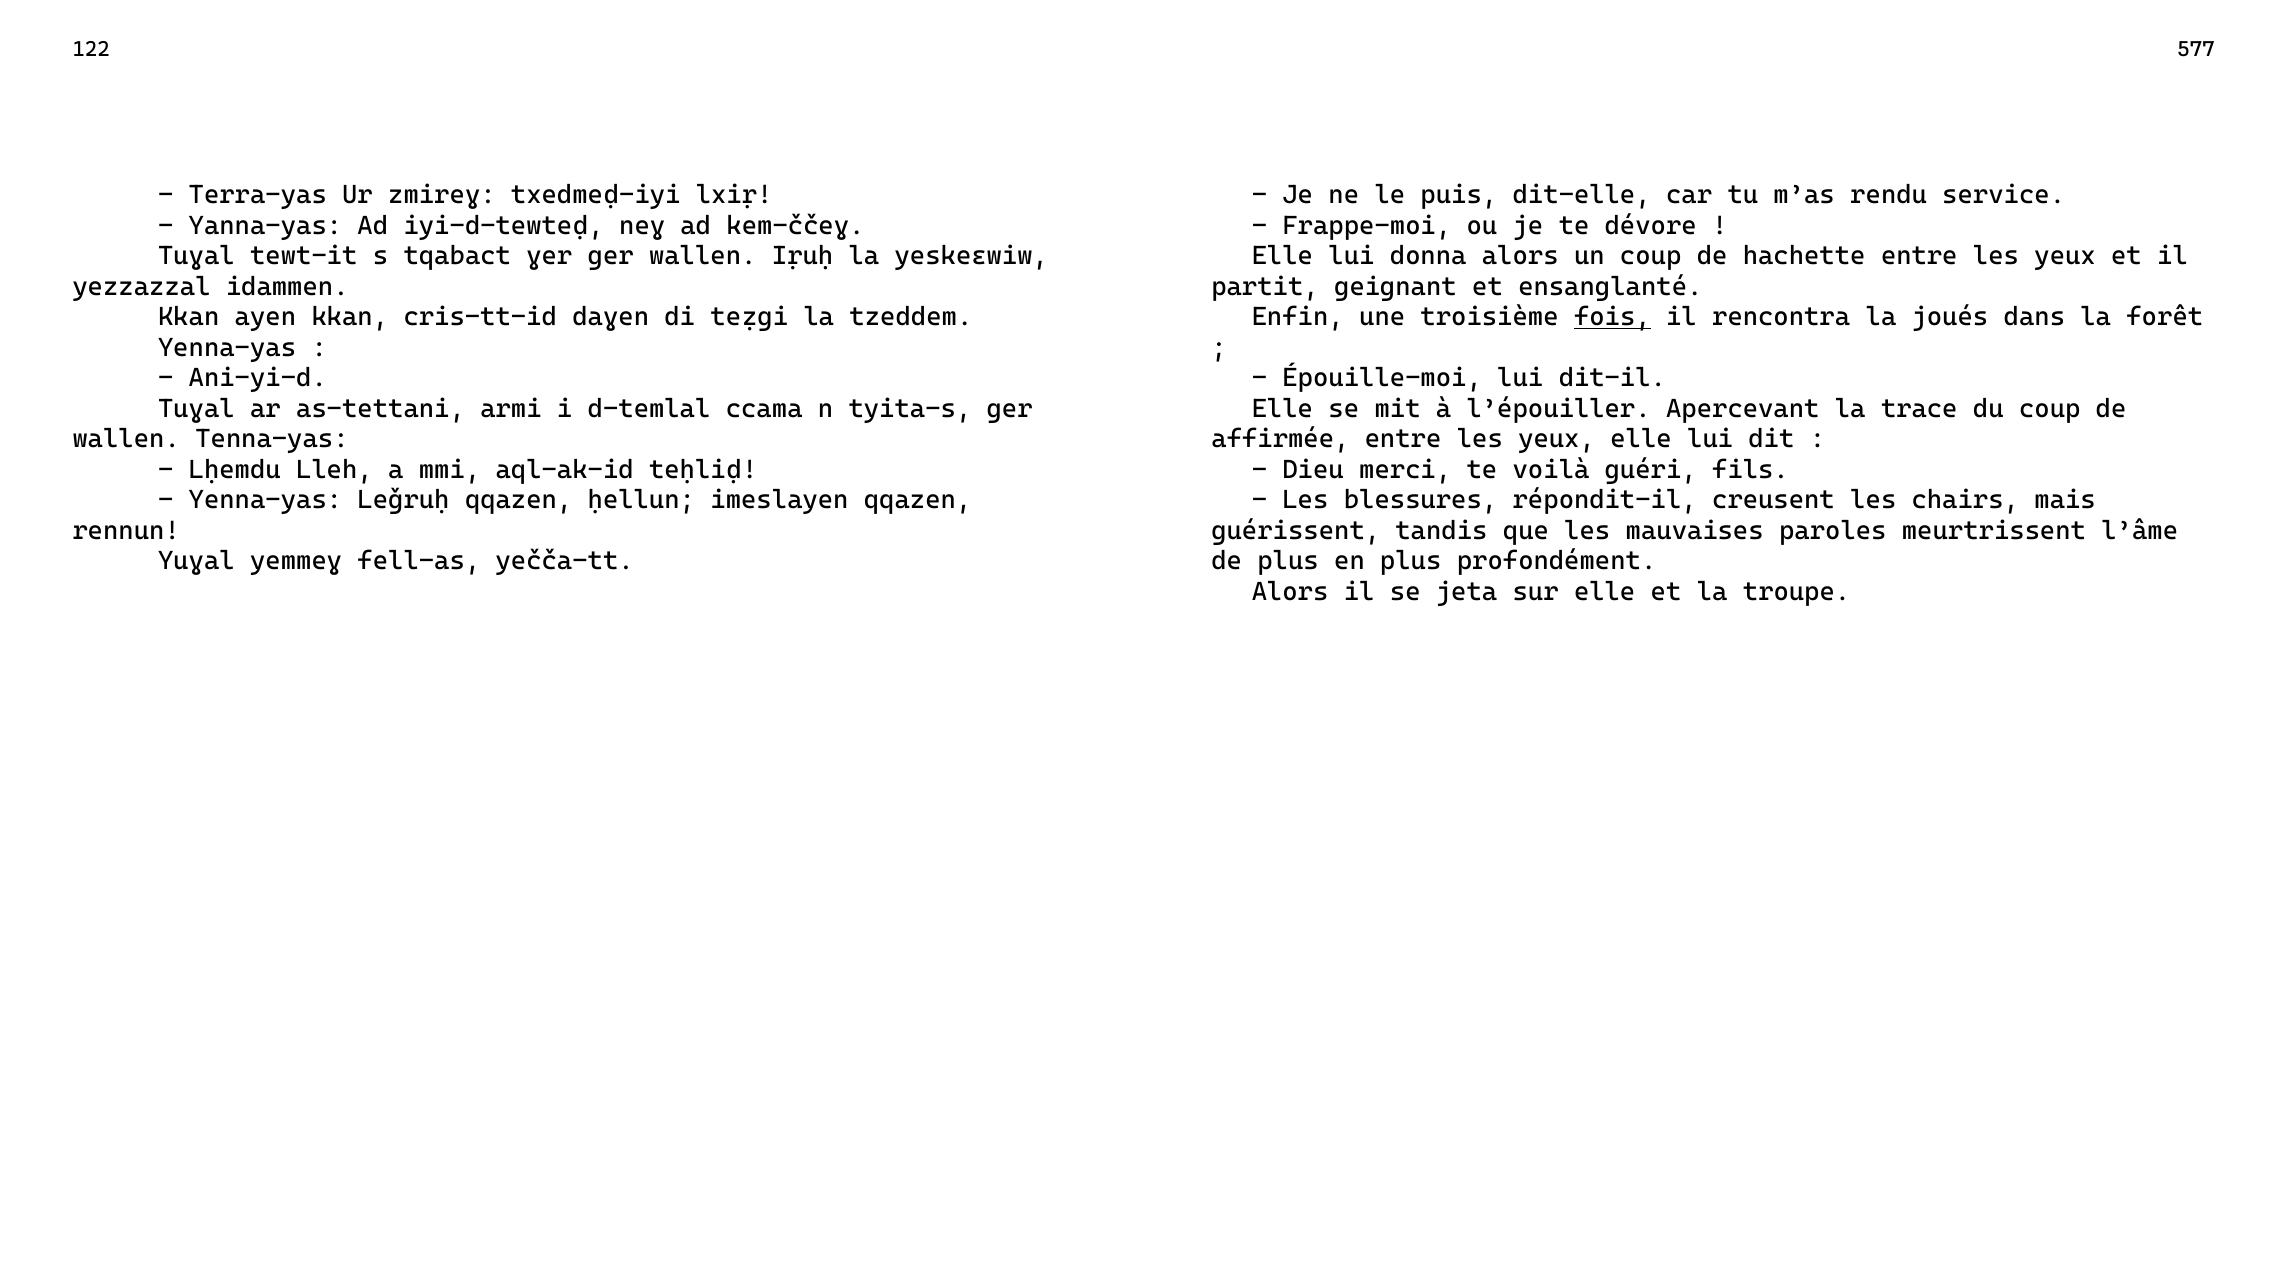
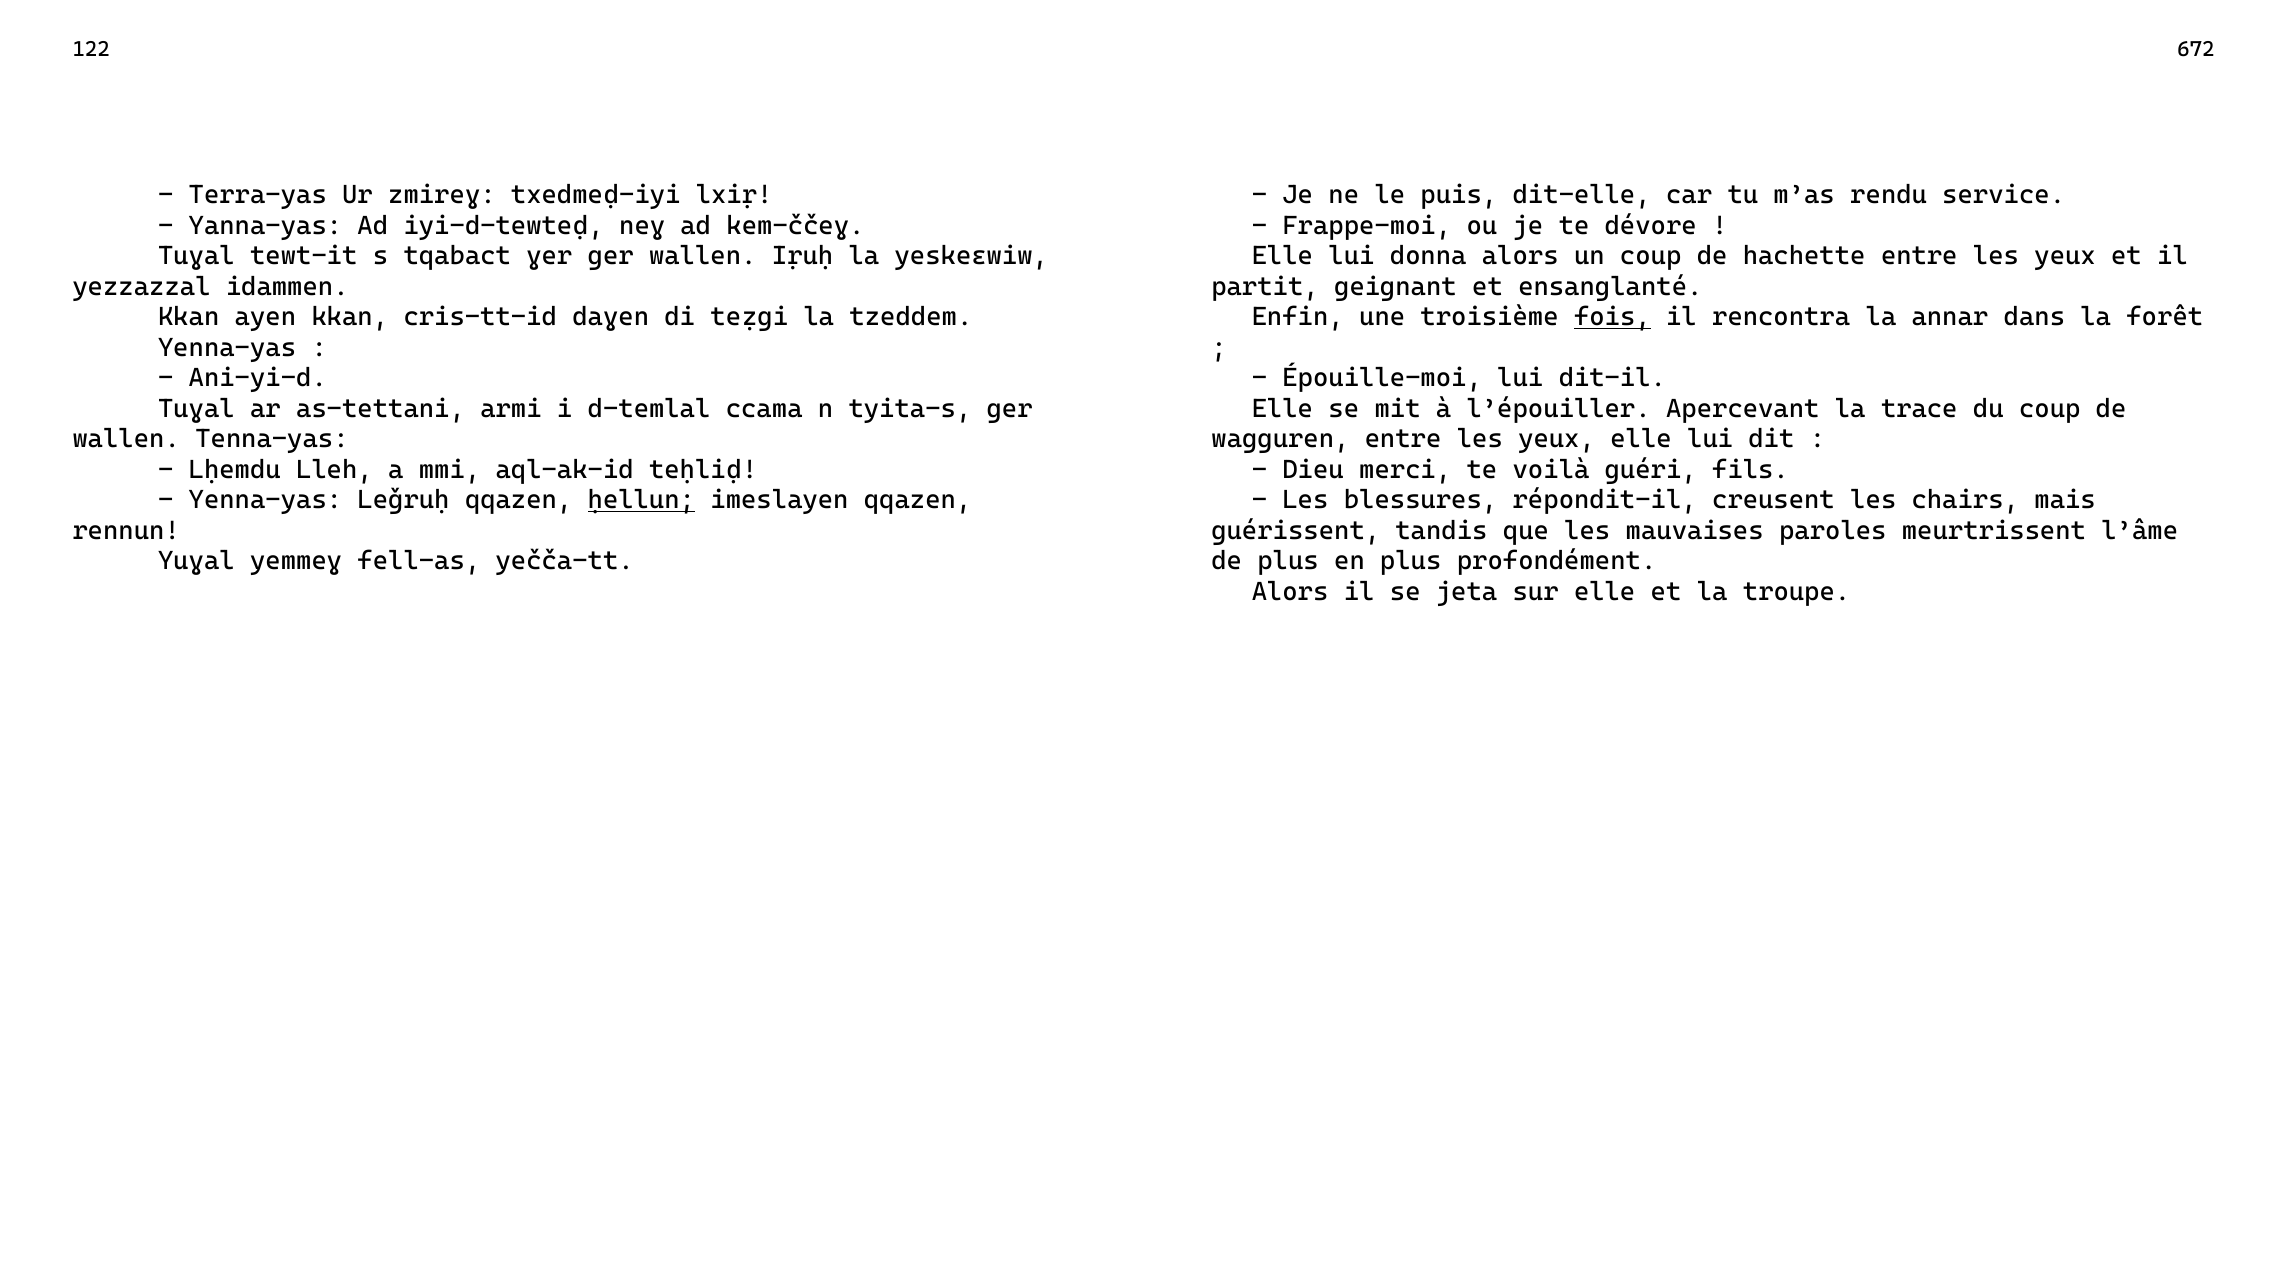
577: 577 -> 672
joués: joués -> annar
affirmée: affirmée -> wagguren
ḥellun underline: none -> present
